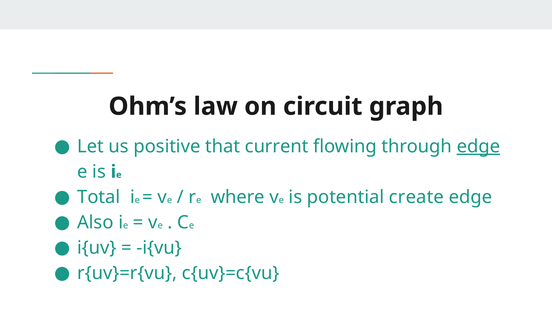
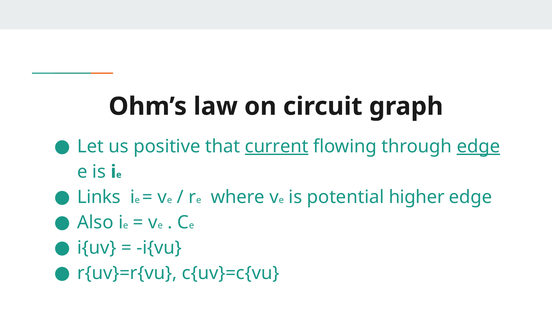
current underline: none -> present
Total: Total -> Links
create: create -> higher
